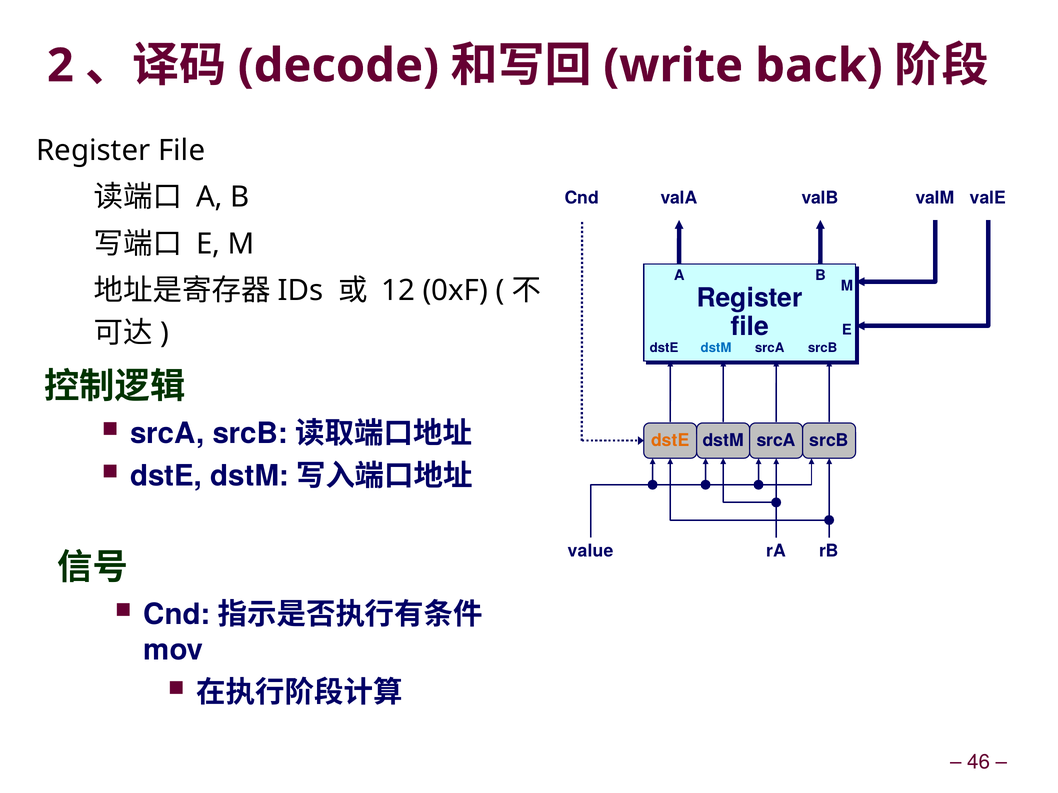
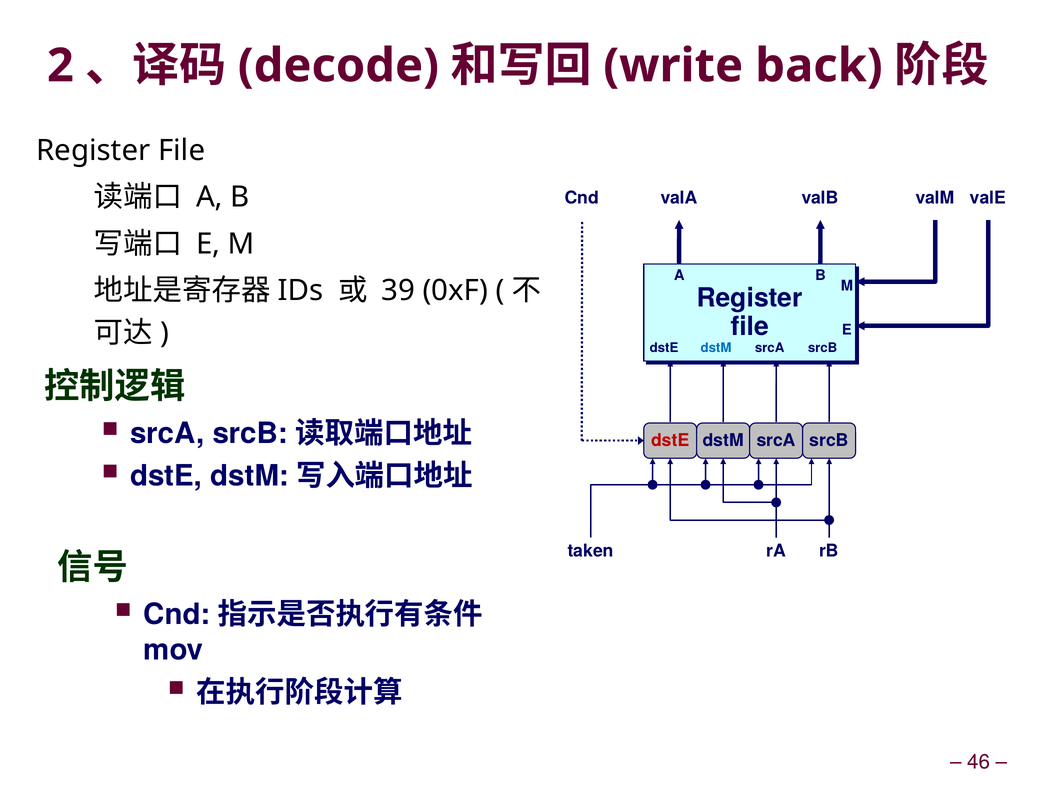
12: 12 -> 39
dstE at (670, 441) colour: orange -> red
value: value -> taken
